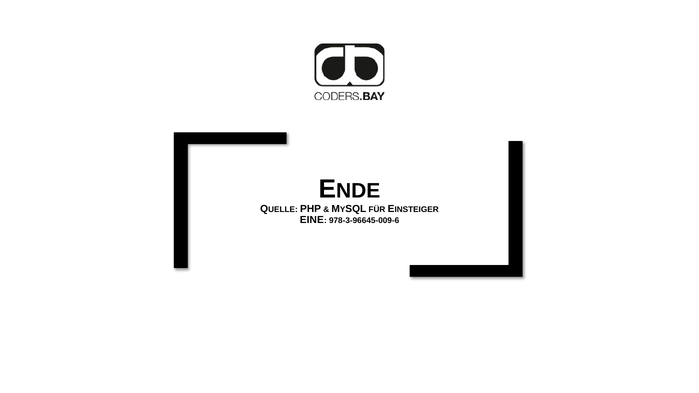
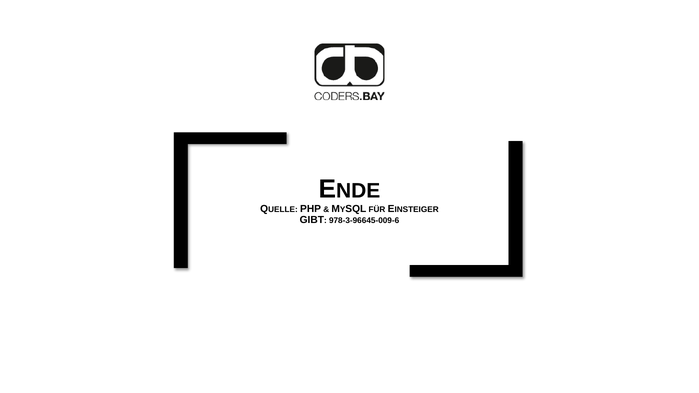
EINE: EINE -> GIBT
